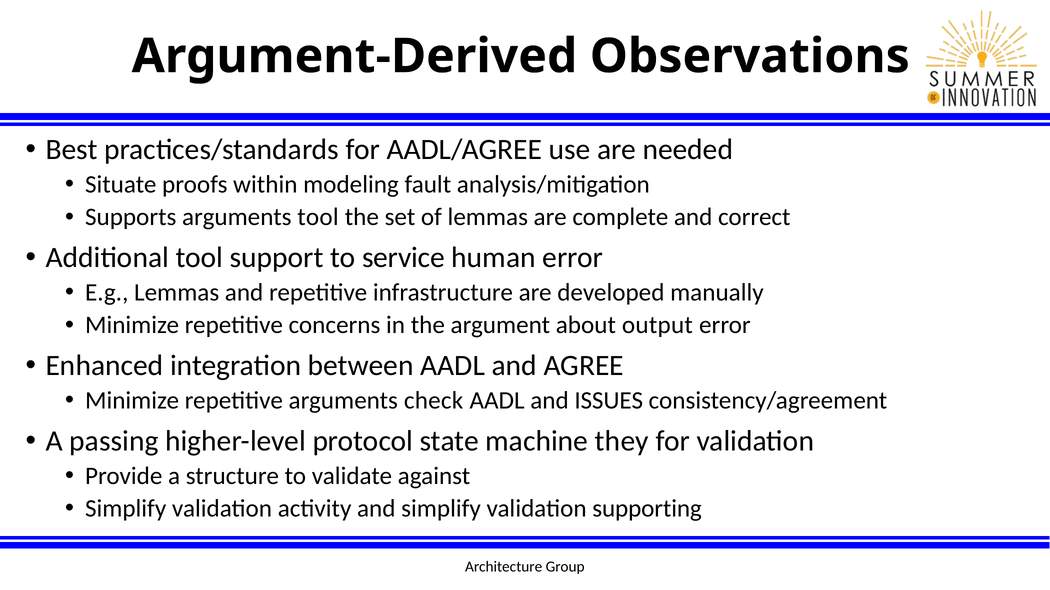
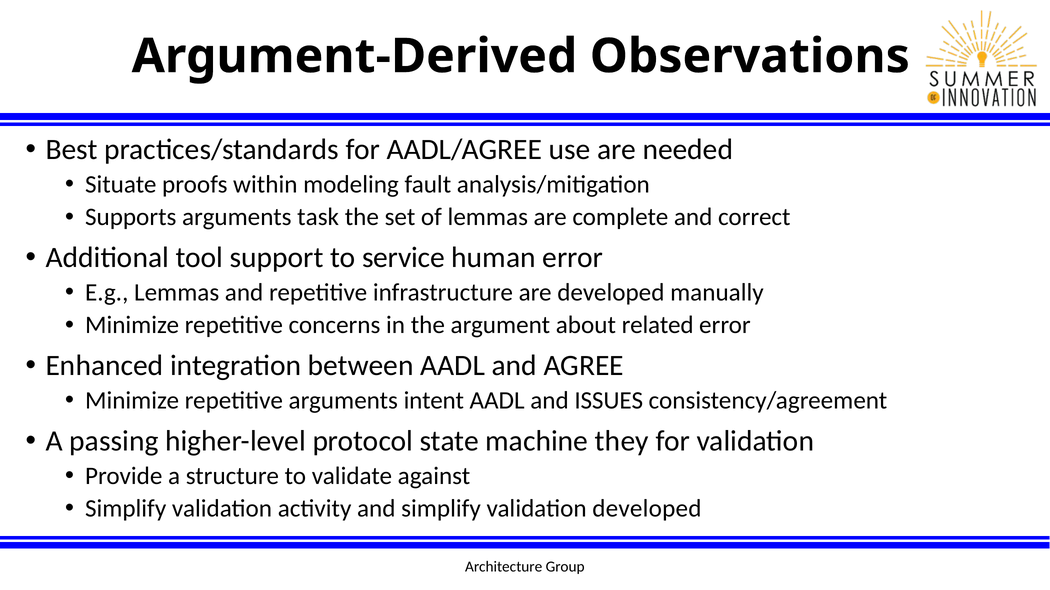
arguments tool: tool -> task
output: output -> related
check: check -> intent
validation supporting: supporting -> developed
